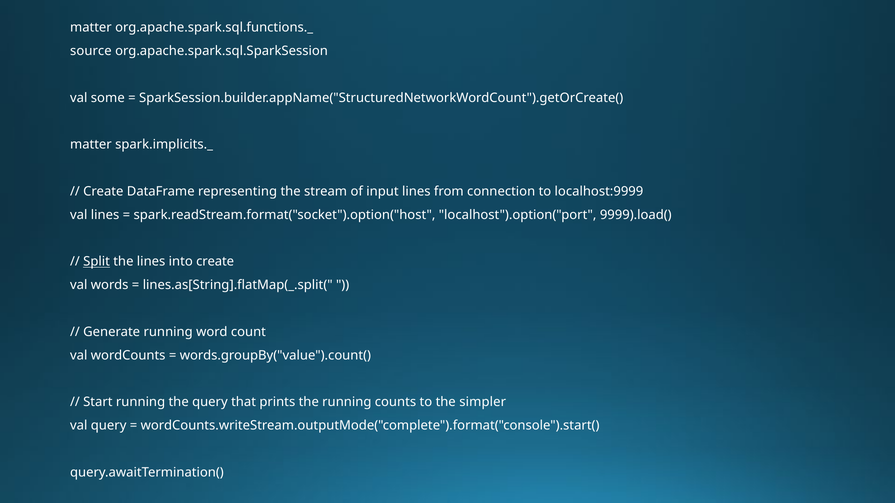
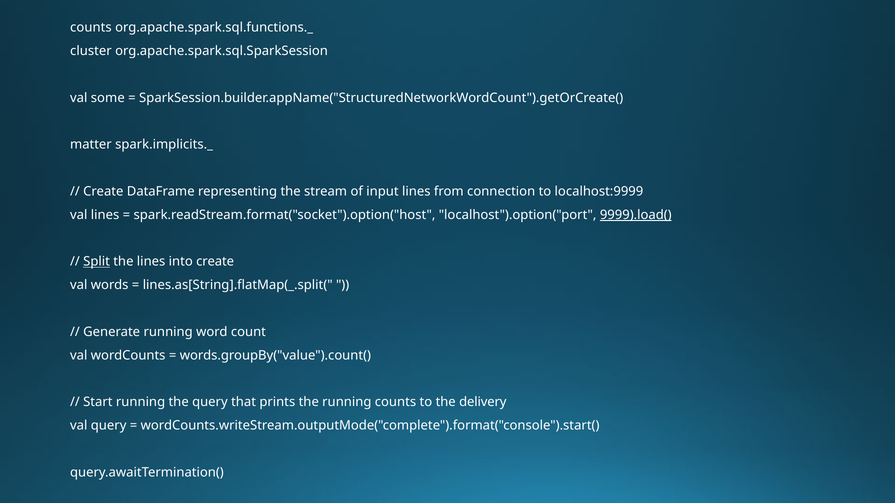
matter at (91, 28): matter -> counts
source: source -> cluster
9999).load( underline: none -> present
simpler: simpler -> delivery
